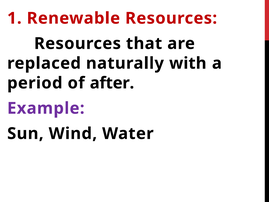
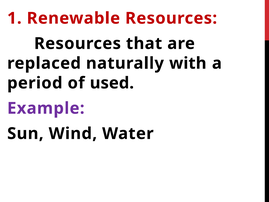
after: after -> used
